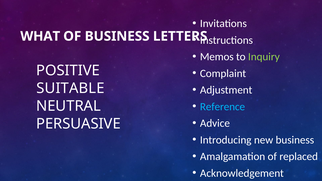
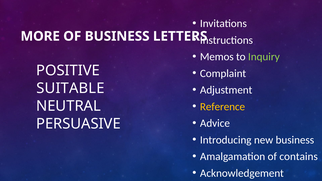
WHAT: WHAT -> MORE
Reference colour: light blue -> yellow
replaced: replaced -> contains
